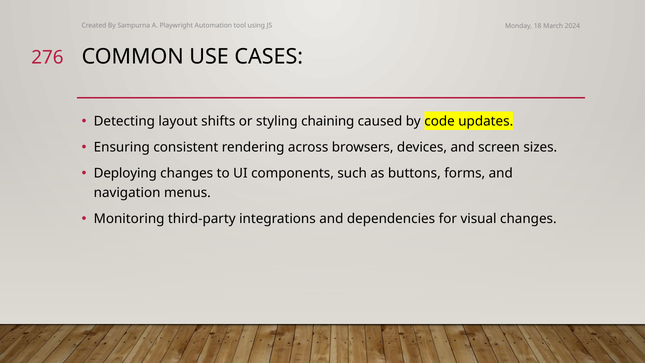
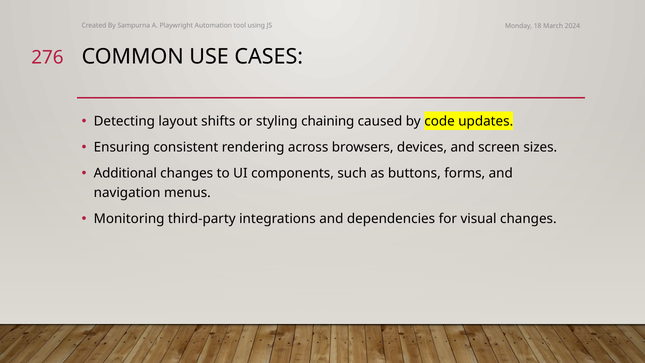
Deploying: Deploying -> Additional
